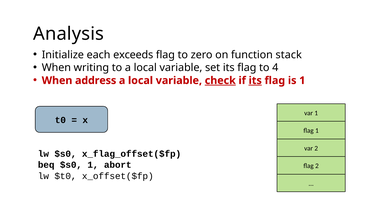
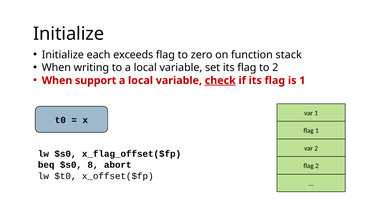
Analysis at (69, 34): Analysis -> Initialize
to 4: 4 -> 2
address: address -> support
its at (255, 80) underline: present -> none
$s0 1: 1 -> 8
